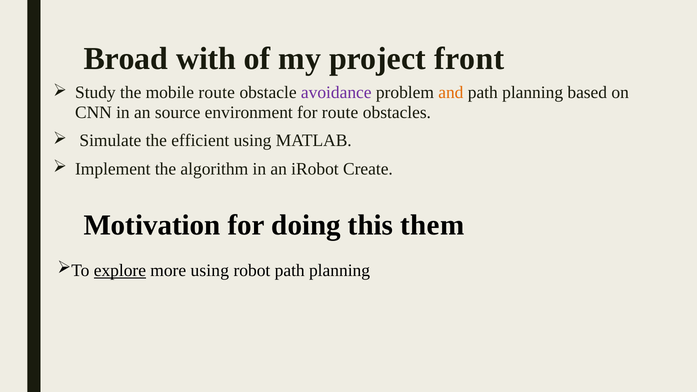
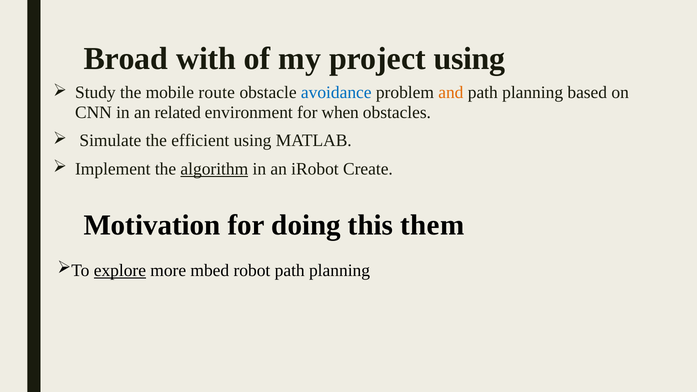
project front: front -> using
avoidance colour: purple -> blue
source: source -> related
for route: route -> when
algorithm underline: none -> present
more using: using -> mbed
